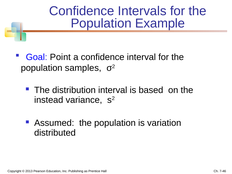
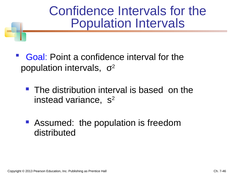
Example at (160, 23): Example -> Intervals
samples at (83, 68): samples -> intervals
variation: variation -> freedom
